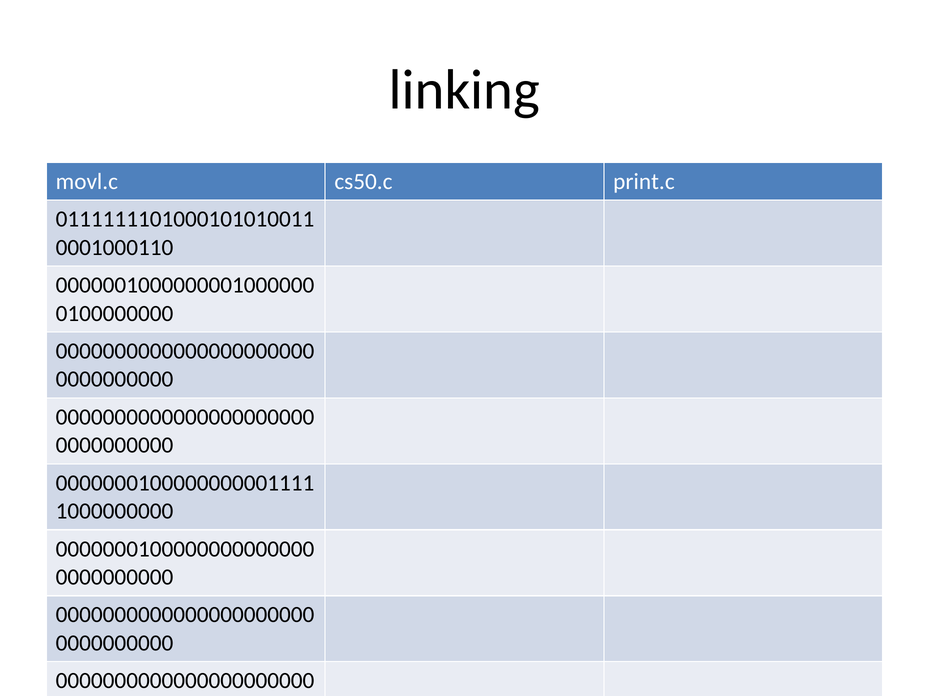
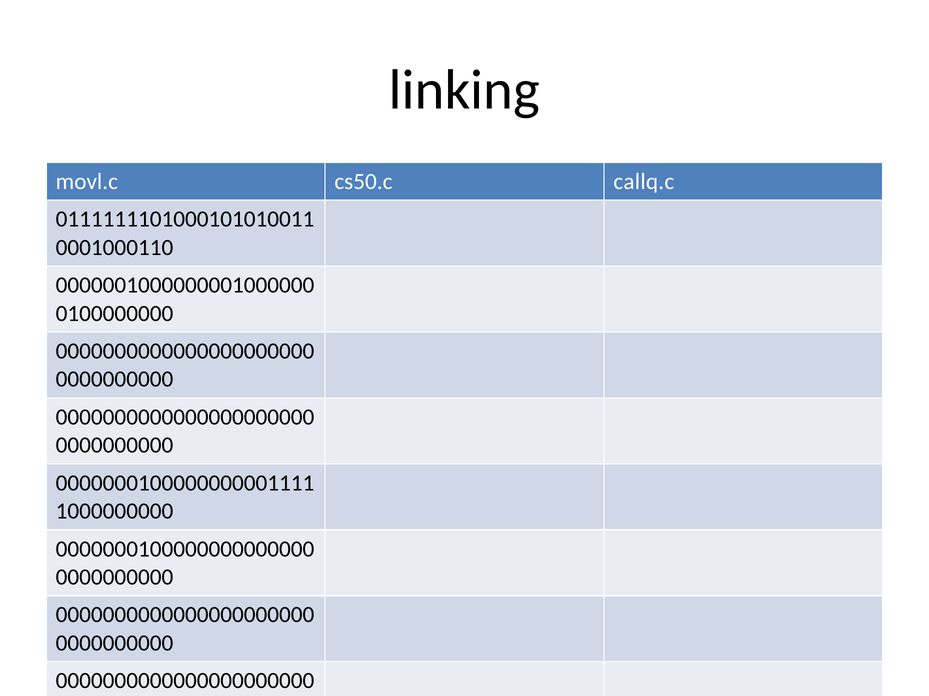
print.c: print.c -> callq.c
